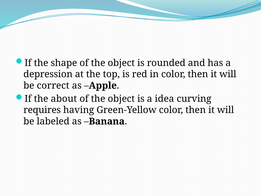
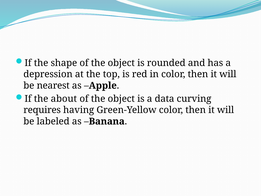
correct: correct -> nearest
idea: idea -> data
